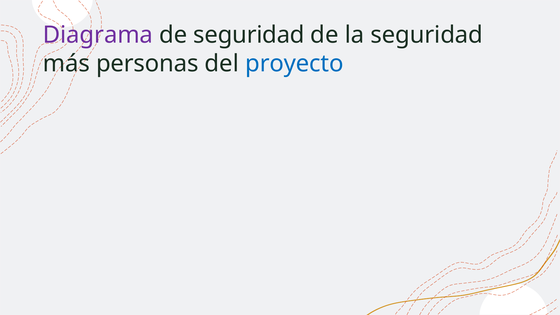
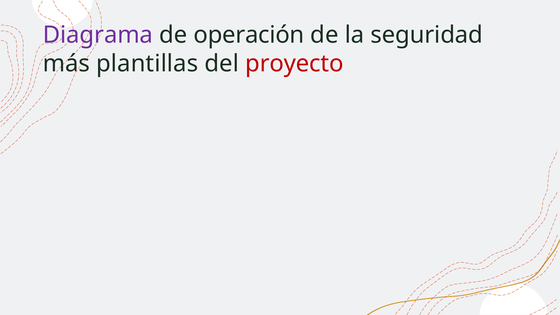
de seguridad: seguridad -> operación
personas: personas -> plantillas
proyecto colour: blue -> red
